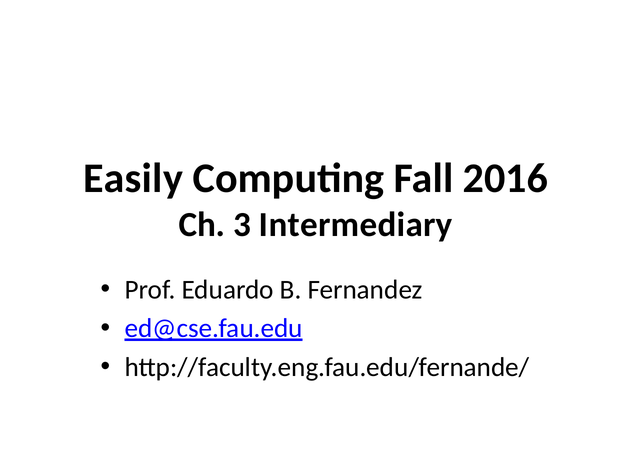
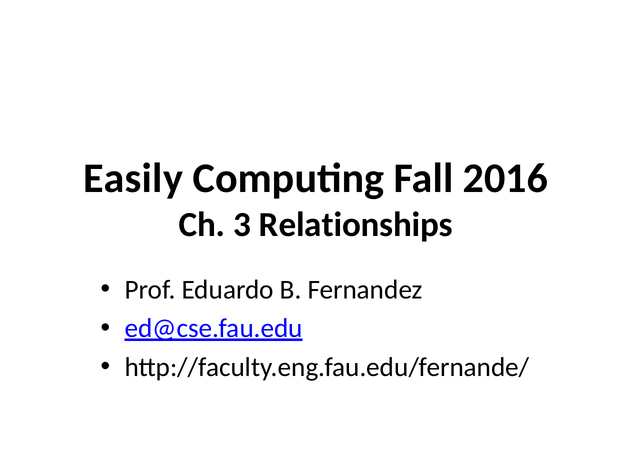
Intermediary: Intermediary -> Relationships
